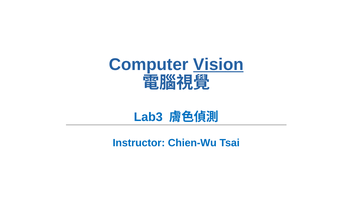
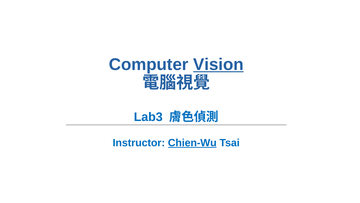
Chien-Wu underline: none -> present
